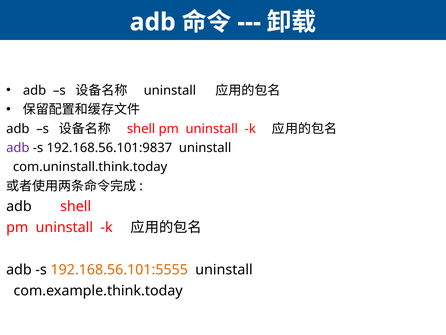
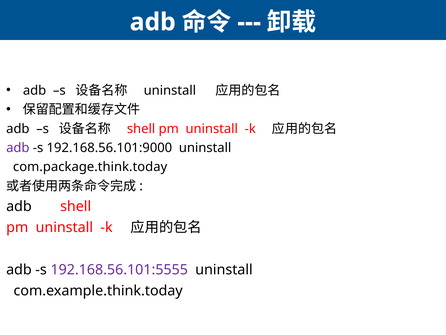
192.168.56.101:9837: 192.168.56.101:9837 -> 192.168.56.101:9000
com.uninstall.think.today: com.uninstall.think.today -> com.package.think.today
192.168.56.101:5555 colour: orange -> purple
